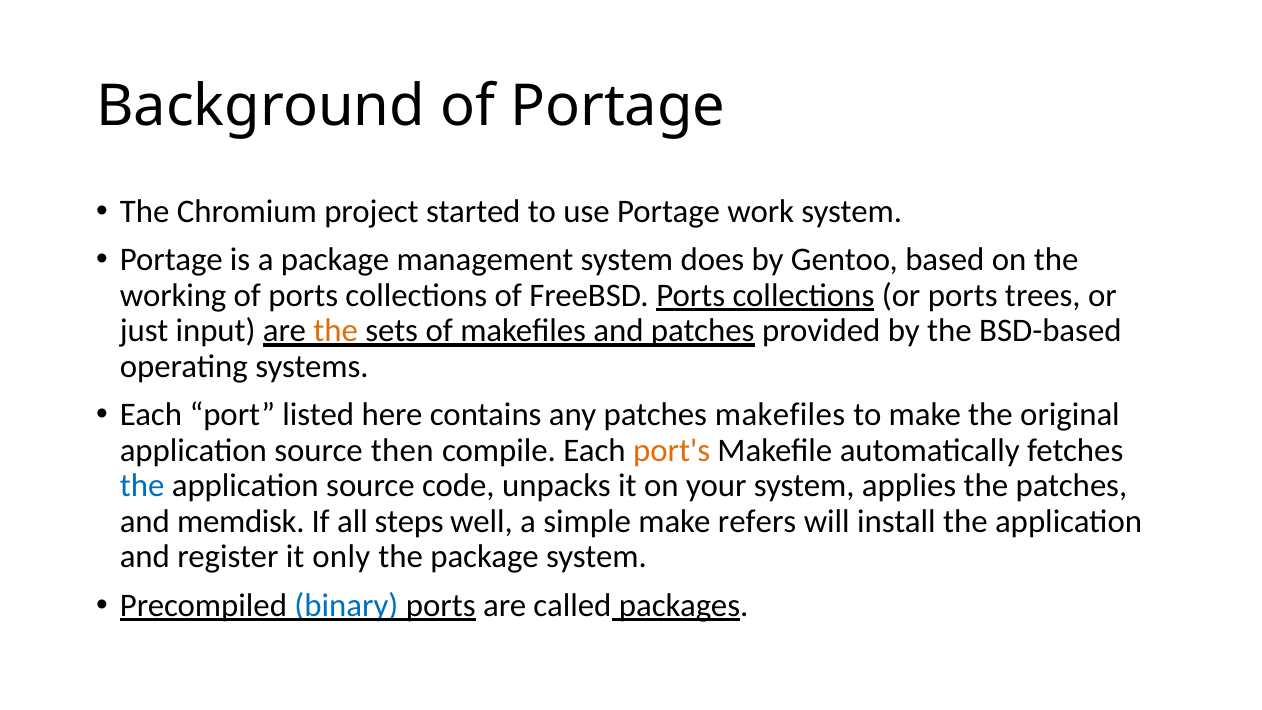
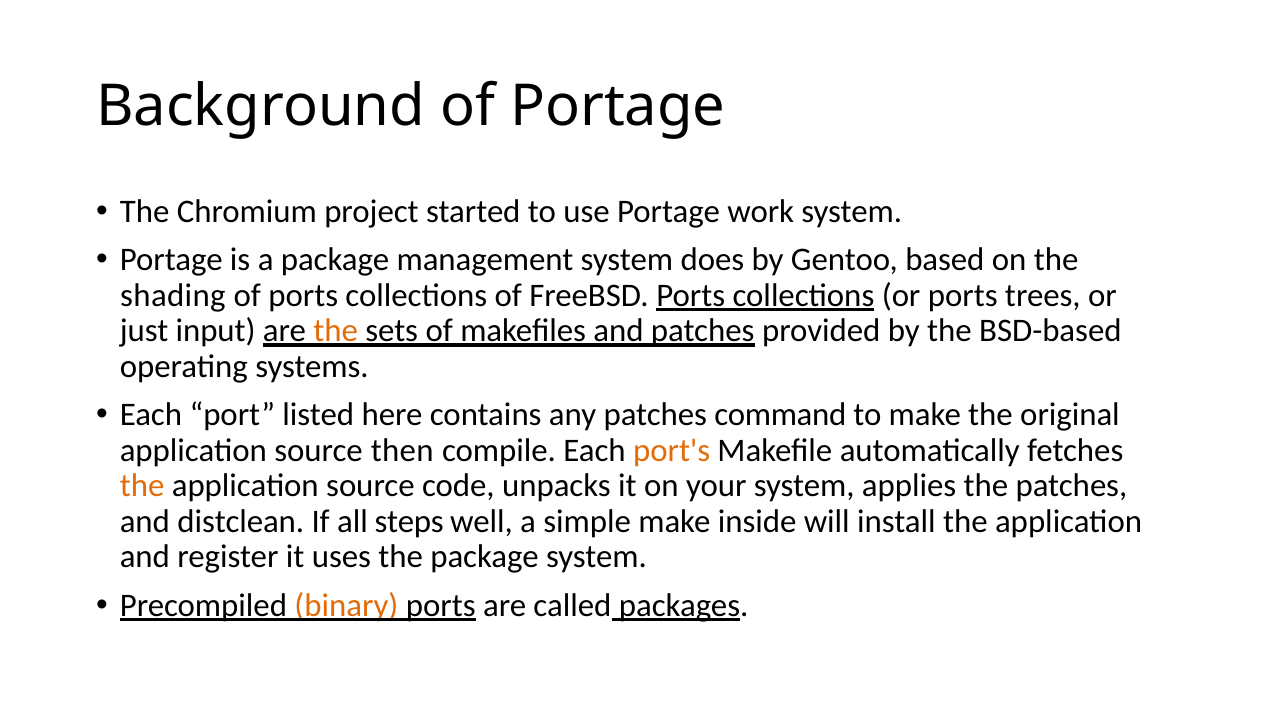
working: working -> shading
patches makefiles: makefiles -> command
the at (142, 486) colour: blue -> orange
memdisk: memdisk -> distclean
refers: refers -> inside
only: only -> uses
binary colour: blue -> orange
